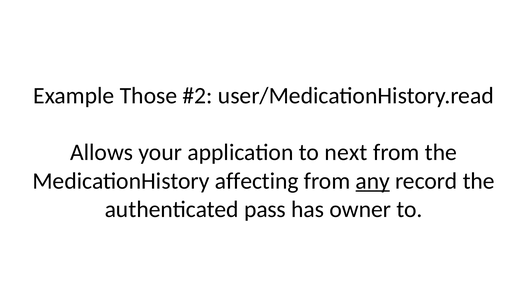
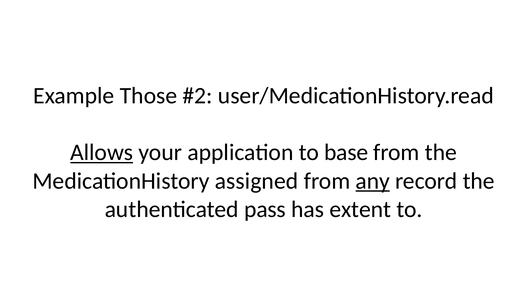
Allows underline: none -> present
next: next -> base
affecting: affecting -> assigned
owner: owner -> extent
